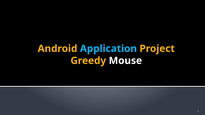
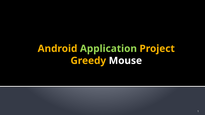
Application colour: light blue -> light green
